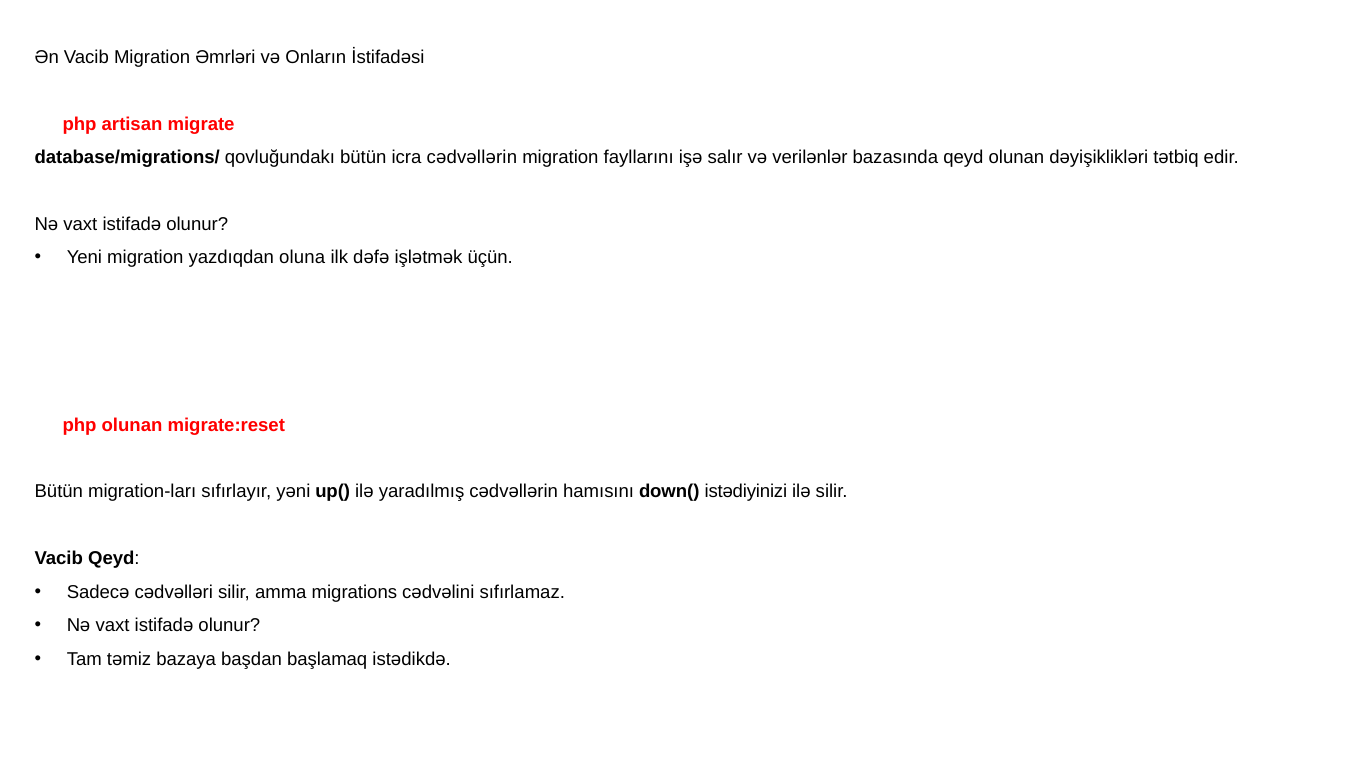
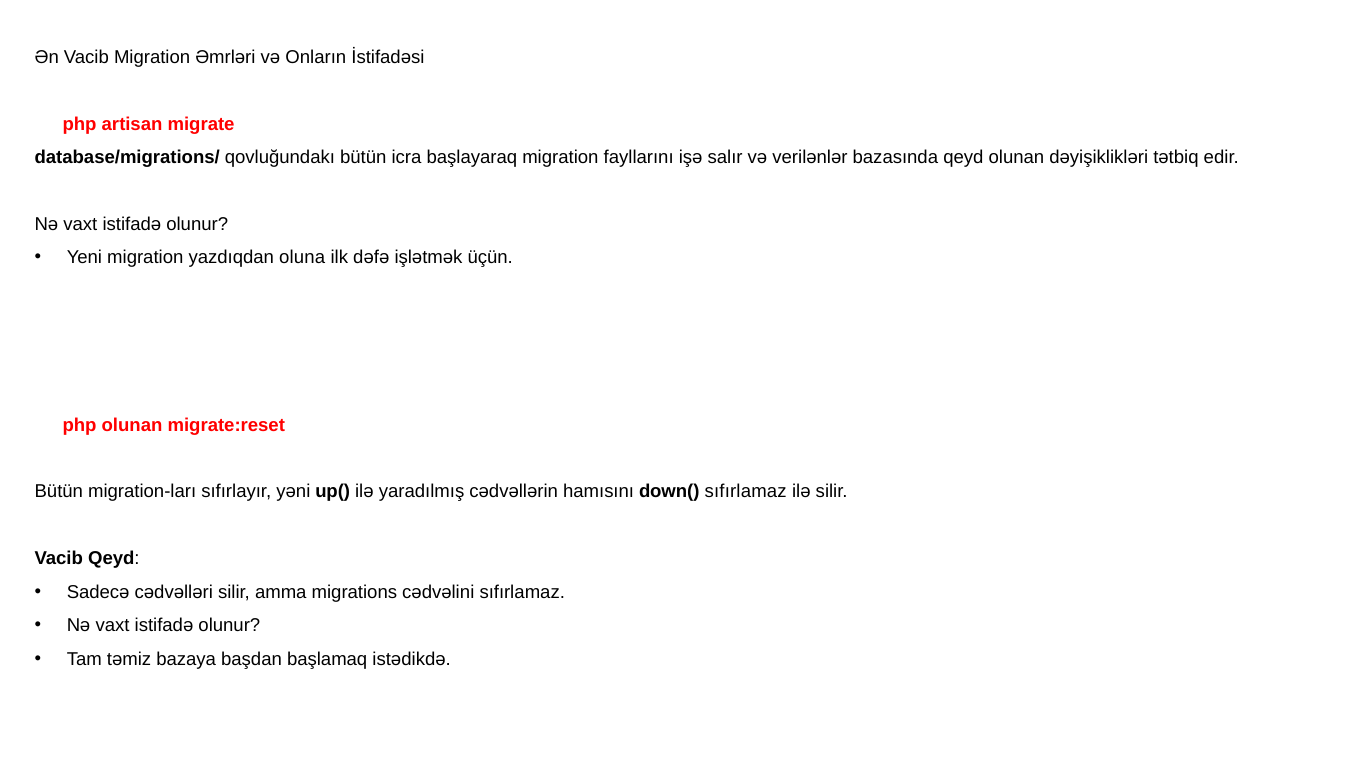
icra cədvəllərin: cədvəllərin -> başlayaraq
down( istədiyinizi: istədiyinizi -> sıfırlamaz
